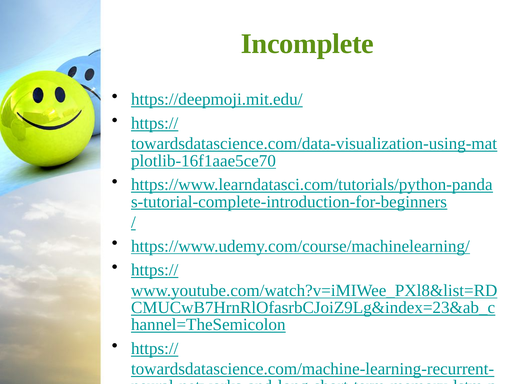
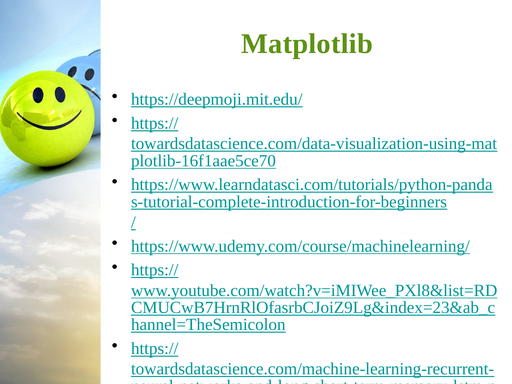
Incomplete: Incomplete -> Matplotlib
